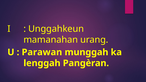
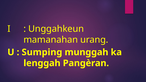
Parawan: Parawan -> Sumping
